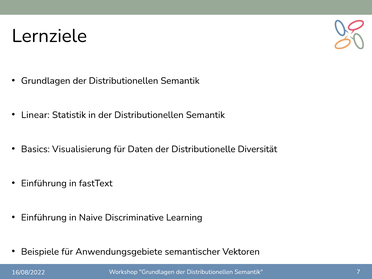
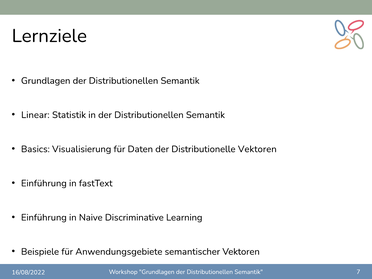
Distributionelle Diversität: Diversität -> Vektoren
